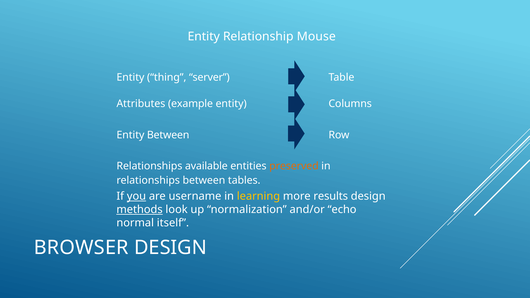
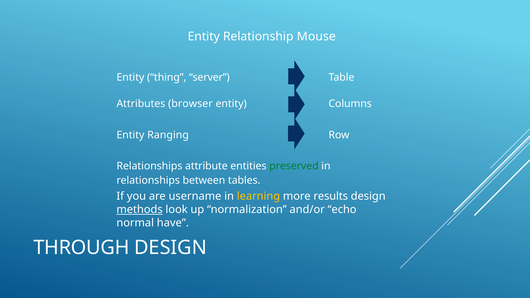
example: example -> browser
Entity Between: Between -> Ranging
available: available -> attribute
preserved colour: orange -> green
you underline: present -> none
itself: itself -> have
BROWSER: BROWSER -> THROUGH
